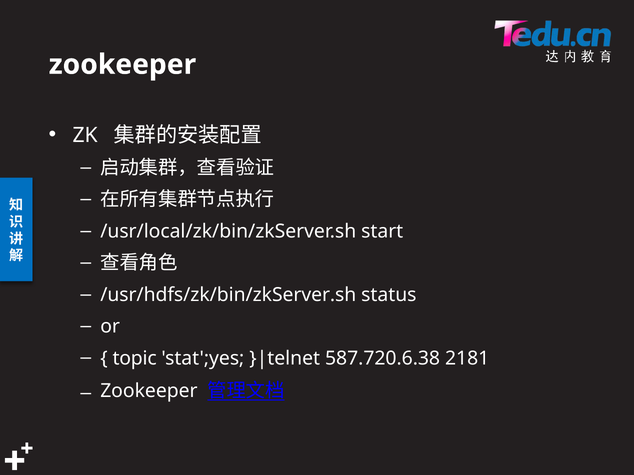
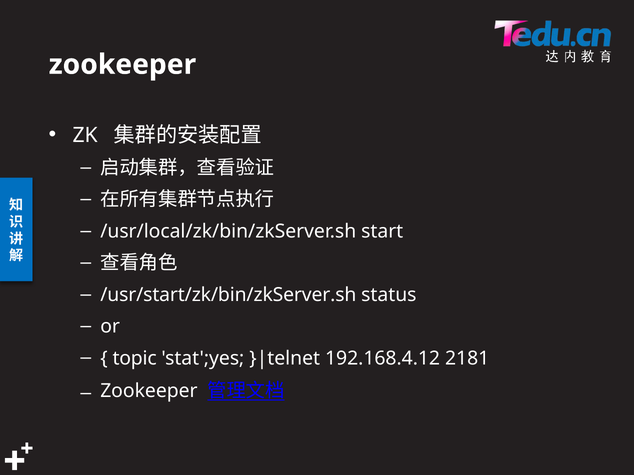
/usr/hdfs/zk/bin/zkServer.sh: /usr/hdfs/zk/bin/zkServer.sh -> /usr/start/zk/bin/zkServer.sh
587.720.6.38: 587.720.6.38 -> 192.168.4.12
